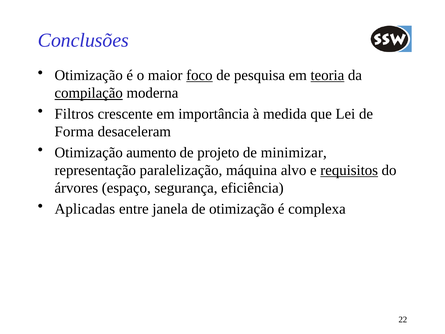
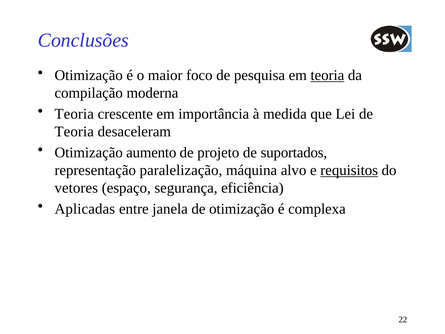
foco underline: present -> none
compilação underline: present -> none
Filtros at (74, 114): Filtros -> Teoria
Forma at (74, 132): Forma -> Teoria
minimizar: minimizar -> suportados
árvores: árvores -> vetores
